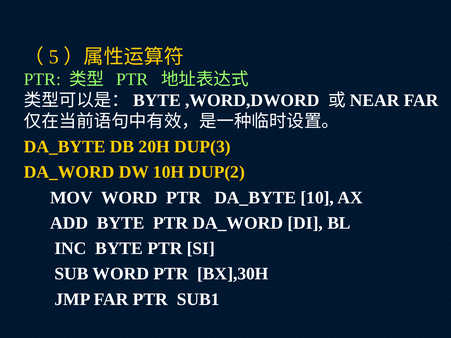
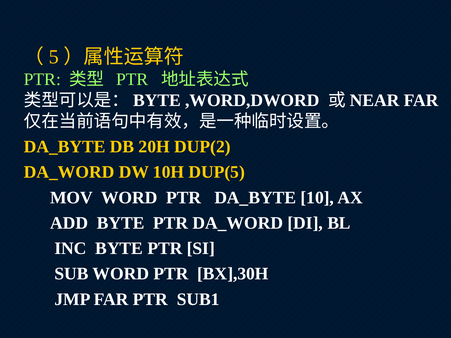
DUP(3: DUP(3 -> DUP(2
DUP(2: DUP(2 -> DUP(5
